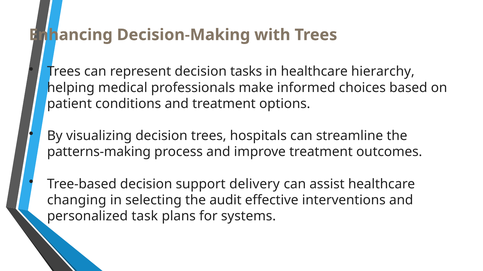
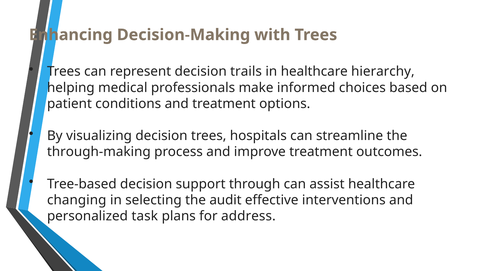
tasks: tasks -> trails
patterns-making: patterns-making -> through-making
delivery: delivery -> through
systems: systems -> address
